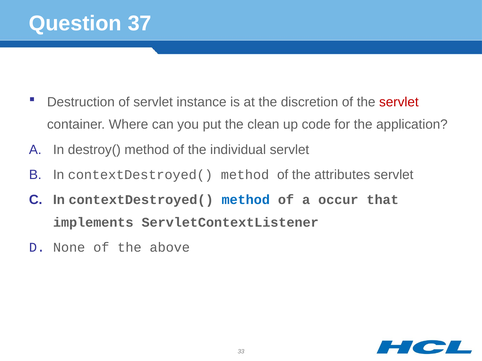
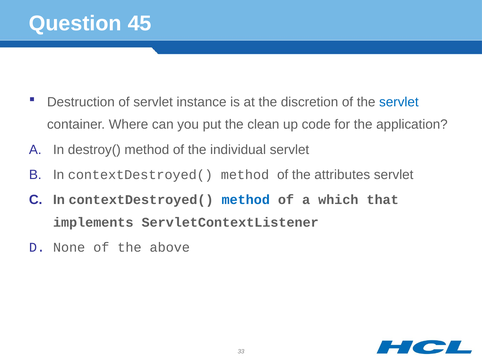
37: 37 -> 45
servlet at (399, 102) colour: red -> blue
occur: occur -> which
